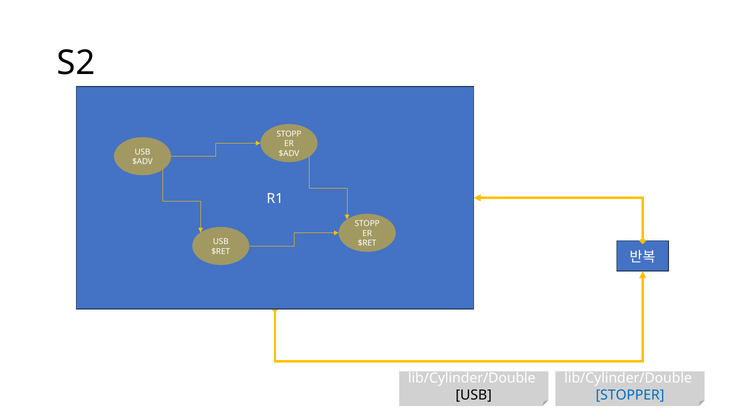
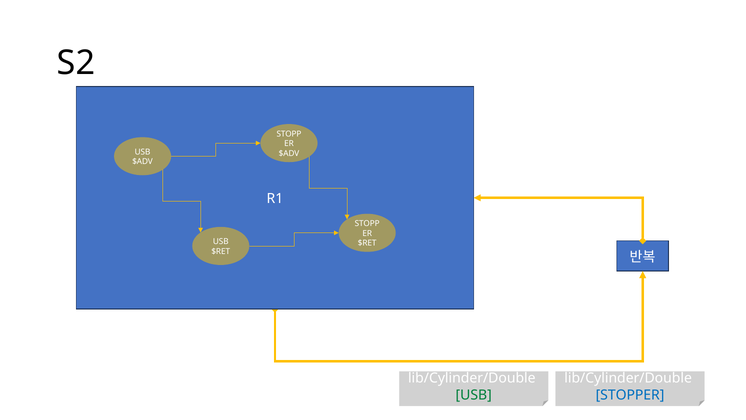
USB at (474, 395) colour: black -> green
